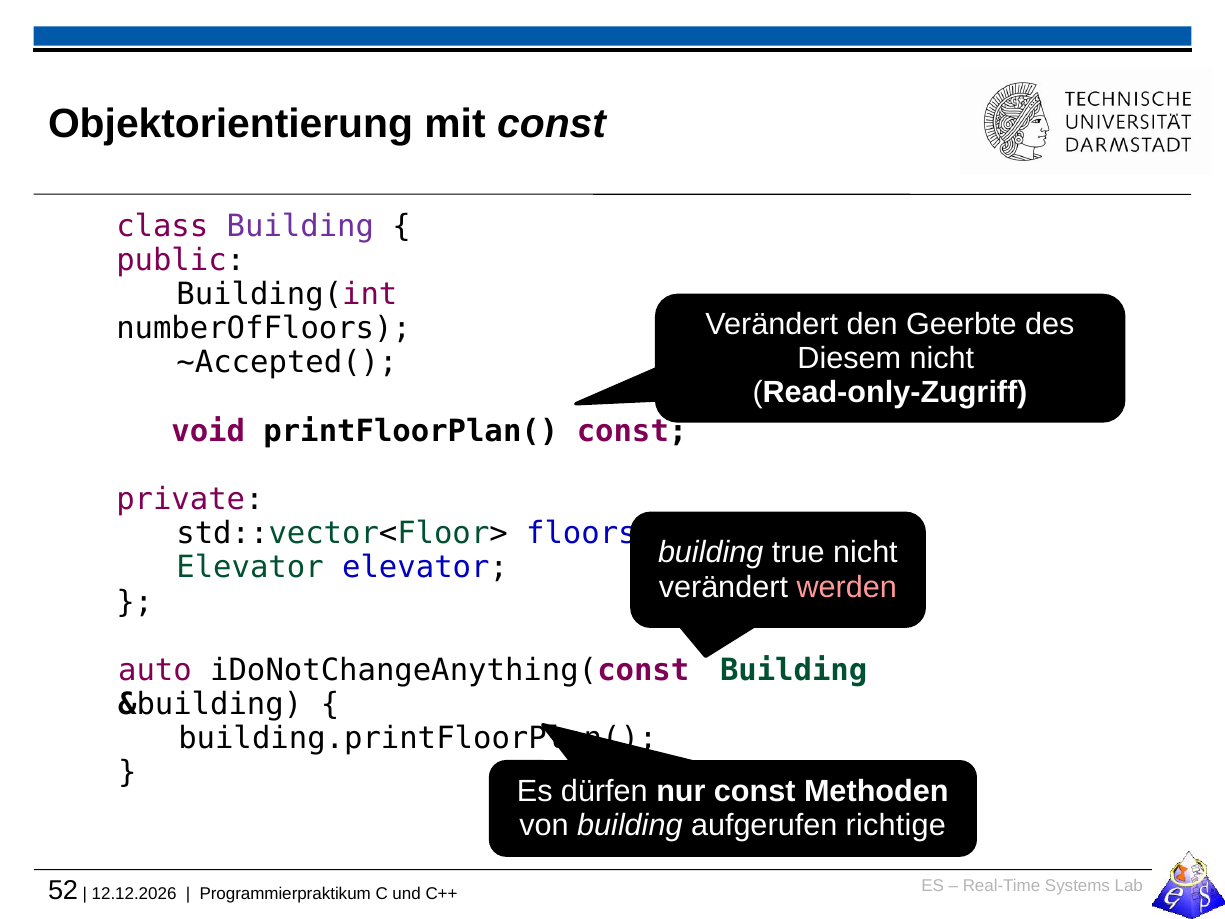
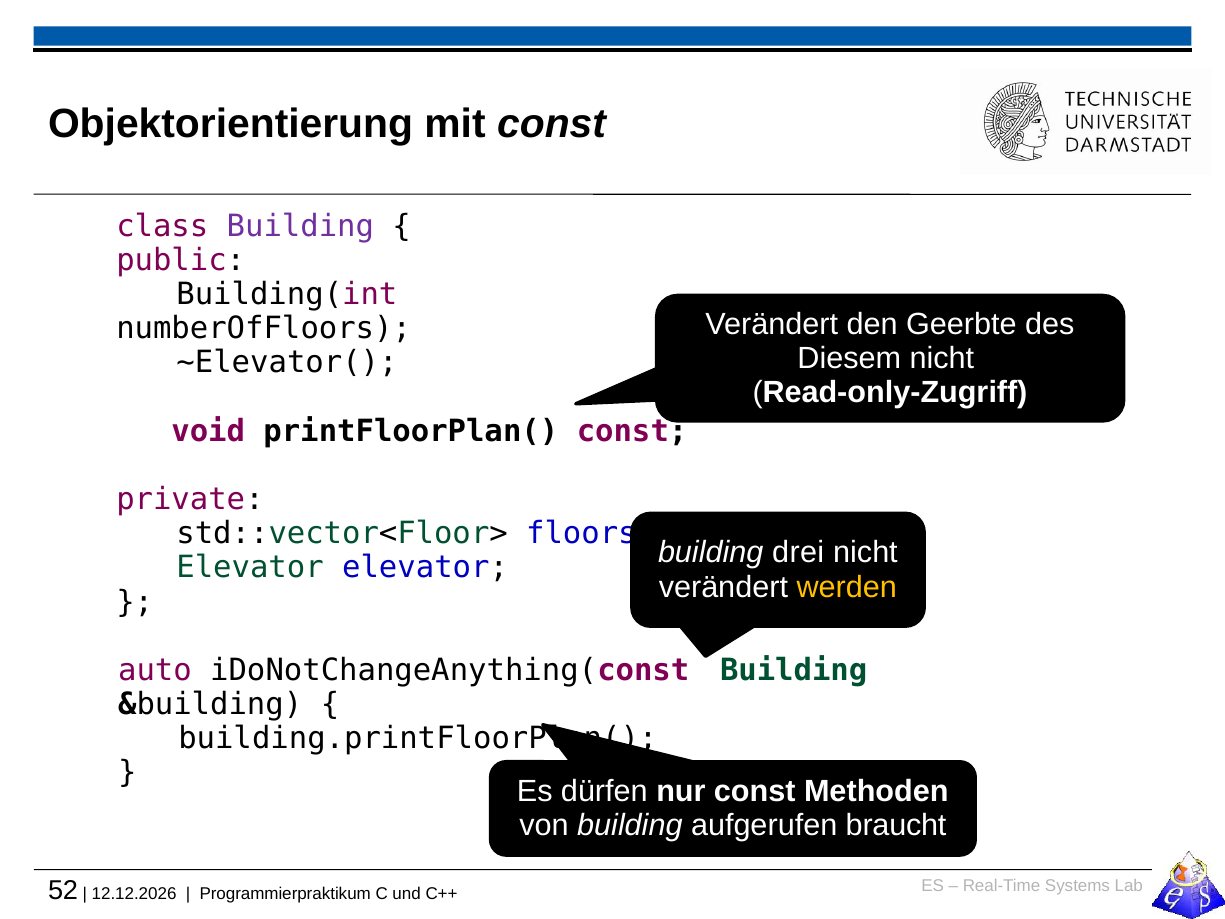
~Accepted(: ~Accepted( -> ~Elevator(
true: true -> drei
werden colour: pink -> yellow
richtige: richtige -> braucht
